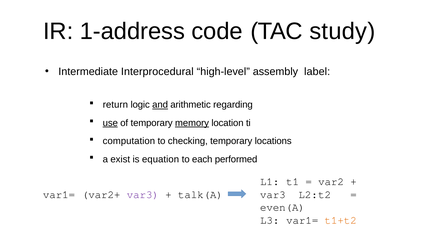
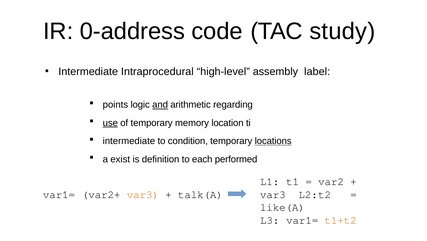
1-address: 1-address -> 0-address
Interprocedural: Interprocedural -> Intraprocedural
return: return -> points
memory underline: present -> none
computation at (129, 141): computation -> intermediate
checking: checking -> condition
locations underline: none -> present
equation: equation -> definition
var3 at (143, 194) colour: purple -> orange
even(A: even(A -> like(A
